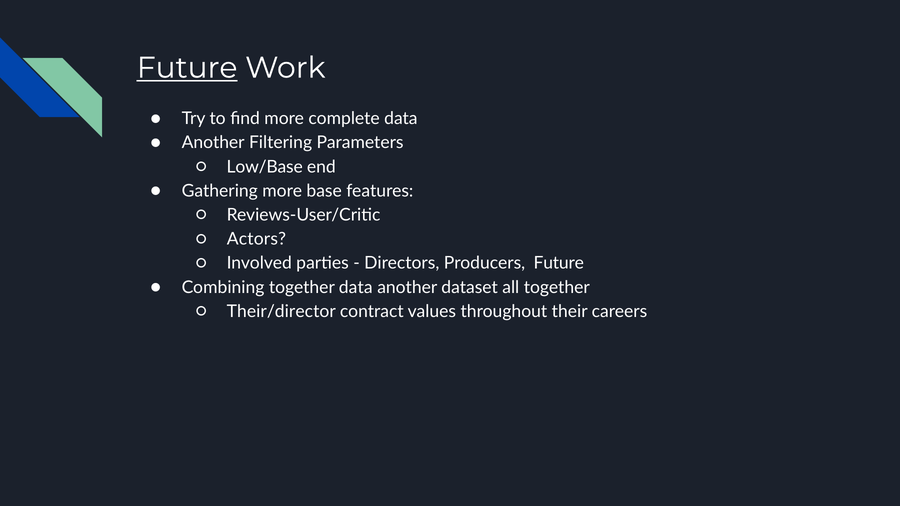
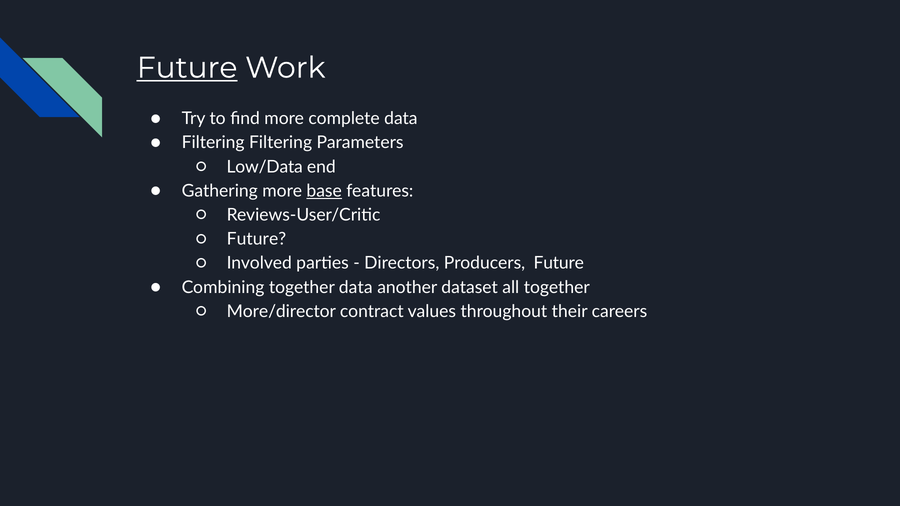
Another at (213, 143): Another -> Filtering
Low/Base: Low/Base -> Low/Data
base underline: none -> present
Actors at (256, 239): Actors -> Future
Their/director: Their/director -> More/director
